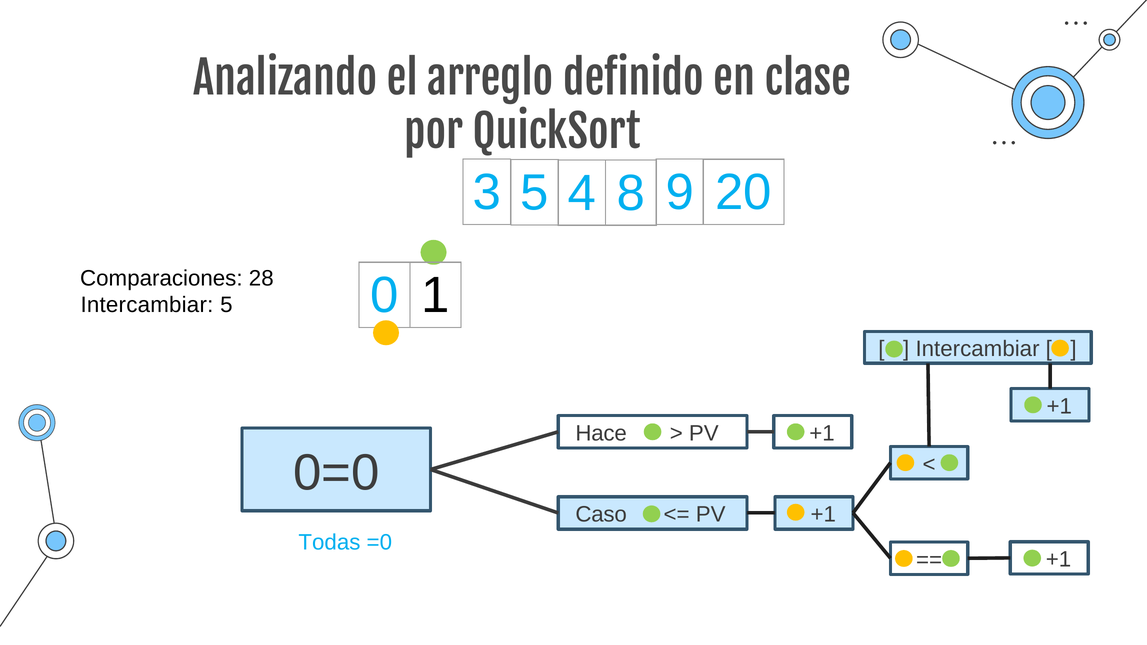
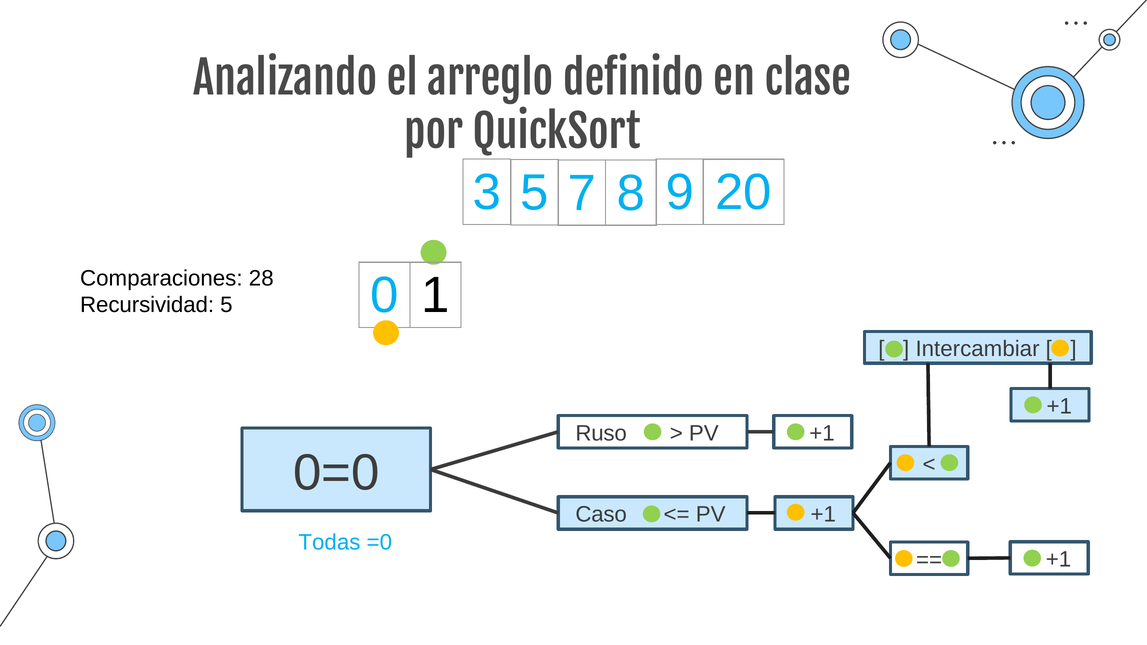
4: 4 -> 7
Intercambiar at (147, 305): Intercambiar -> Recursividad
Hace: Hace -> Ruso
